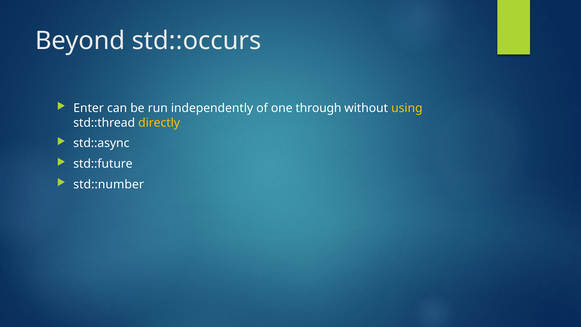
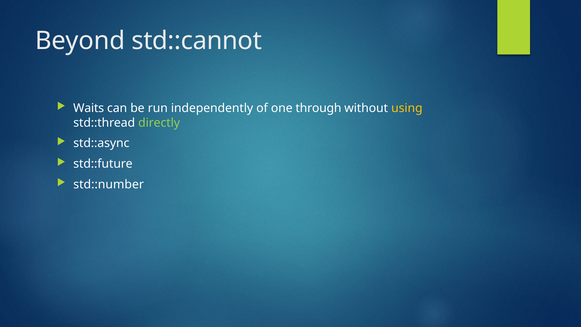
std::occurs: std::occurs -> std::cannot
Enter: Enter -> Waits
directly colour: yellow -> light green
